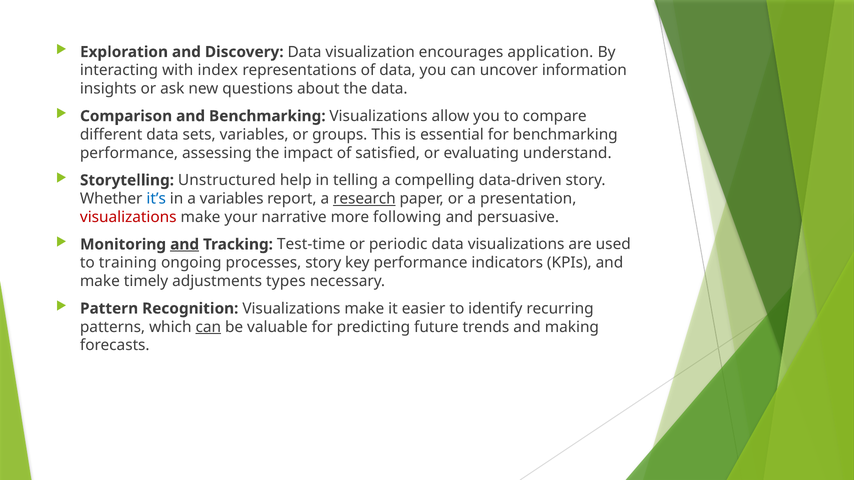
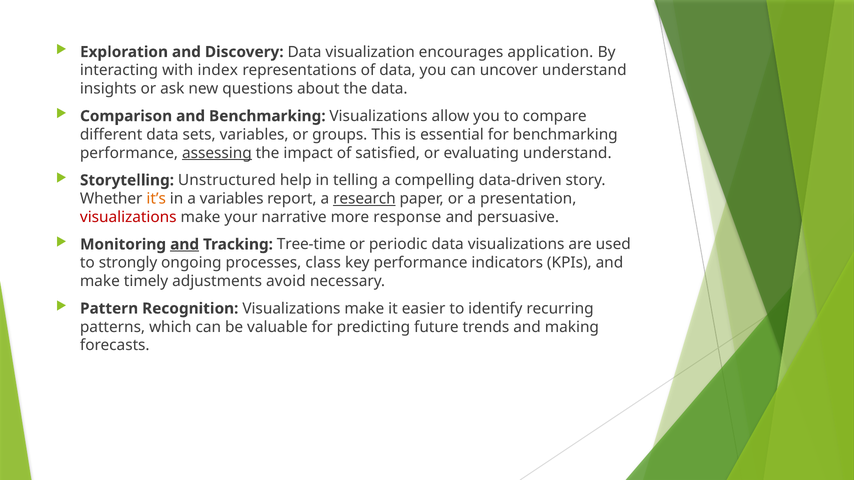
uncover information: information -> understand
assessing underline: none -> present
it’s colour: blue -> orange
following: following -> response
Test-time: Test-time -> Tree-time
training: training -> strongly
processes story: story -> class
types: types -> avoid
can at (208, 327) underline: present -> none
